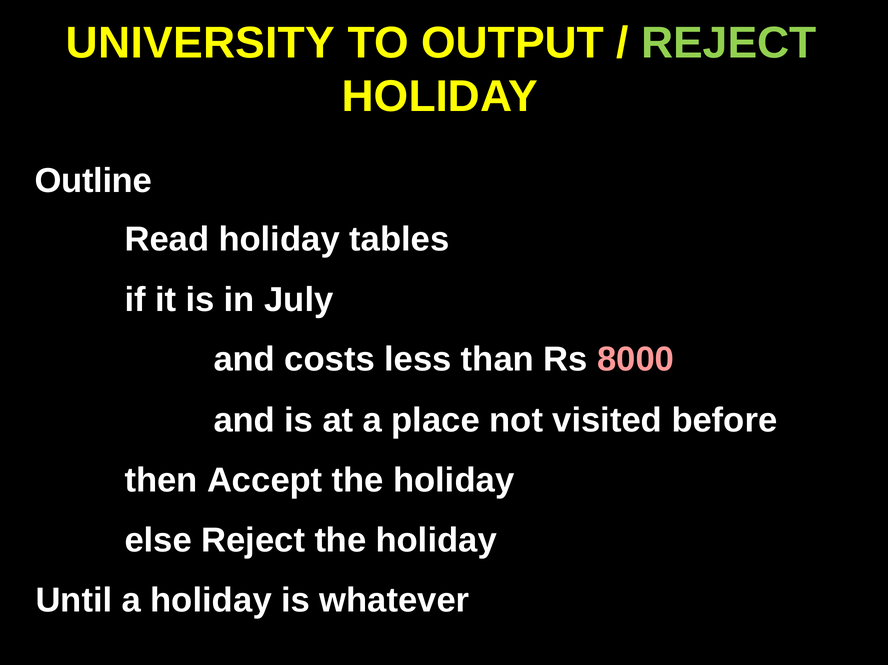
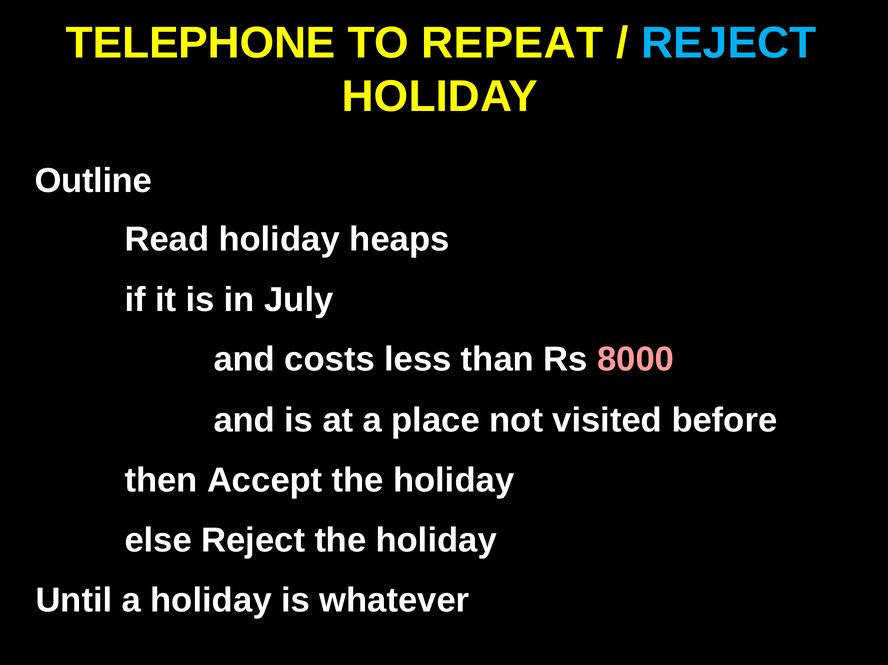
UNIVERSITY: UNIVERSITY -> TELEPHONE
OUTPUT: OUTPUT -> REPEAT
REJECT at (729, 43) colour: light green -> light blue
tables: tables -> heaps
